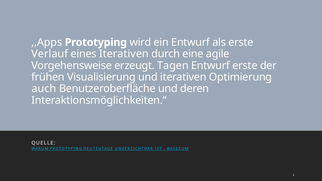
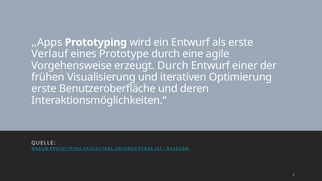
eines Iterativen: Iterativen -> Prototype
erzeugt Tagen: Tagen -> Durch
Entwurf erste: erste -> einer
auch at (44, 89): auch -> erste
